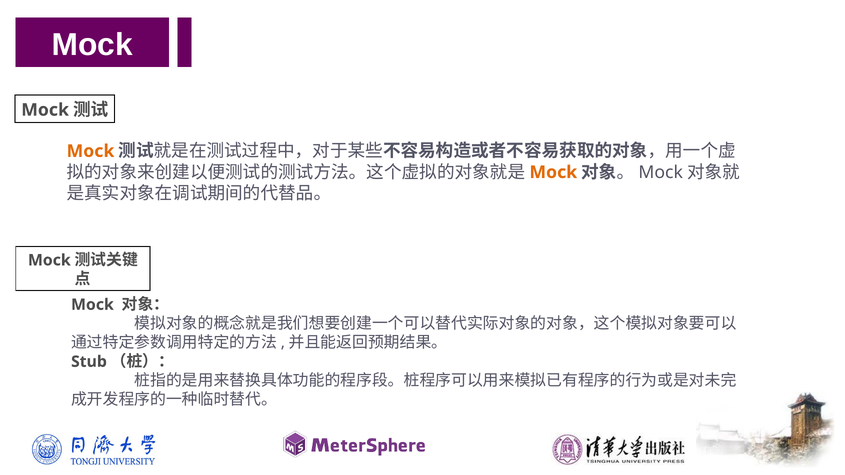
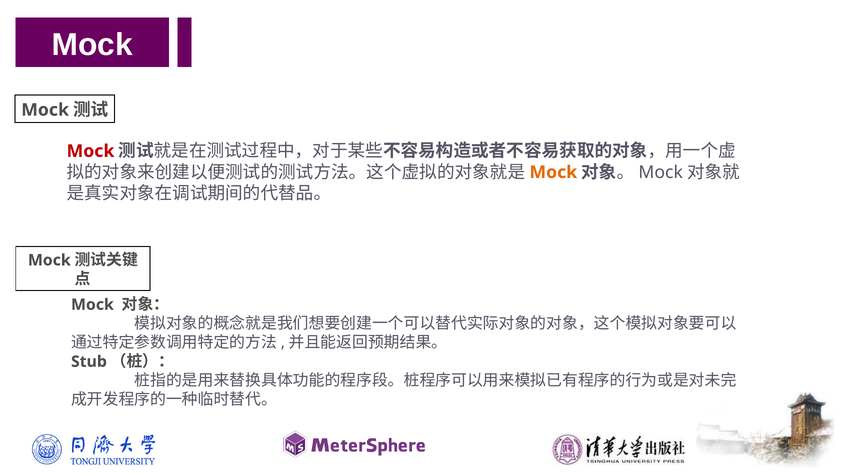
Mock at (90, 151) colour: orange -> red
